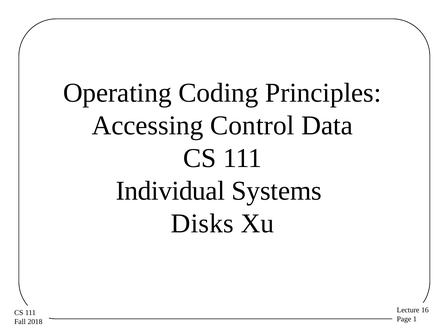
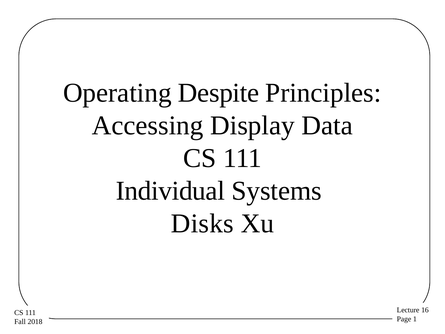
Coding: Coding -> Despite
Control: Control -> Display
